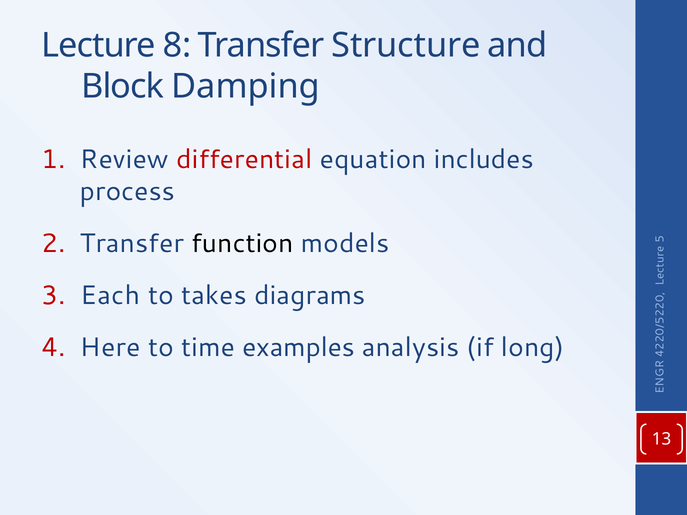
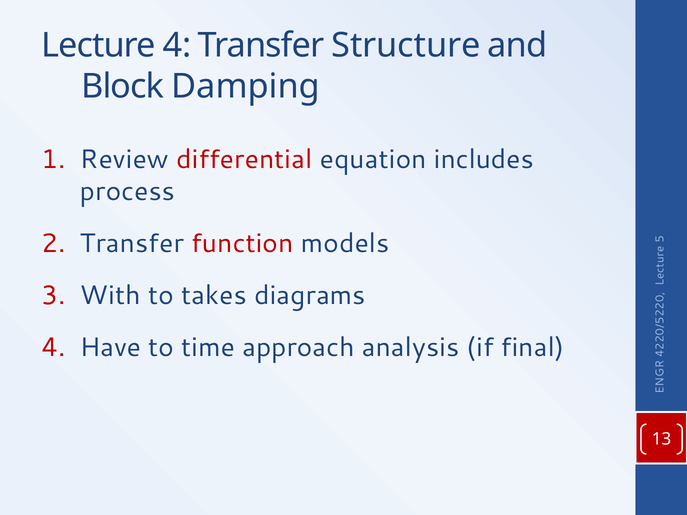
Lecture 8: 8 -> 4
function colour: black -> red
Each: Each -> With
Here: Here -> Have
examples: examples -> approach
long: long -> final
